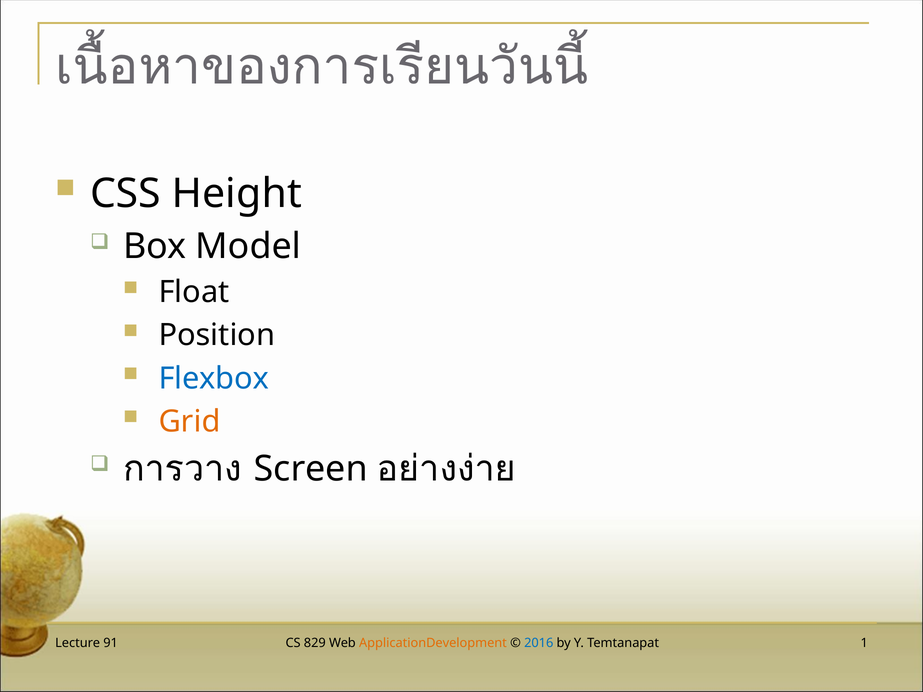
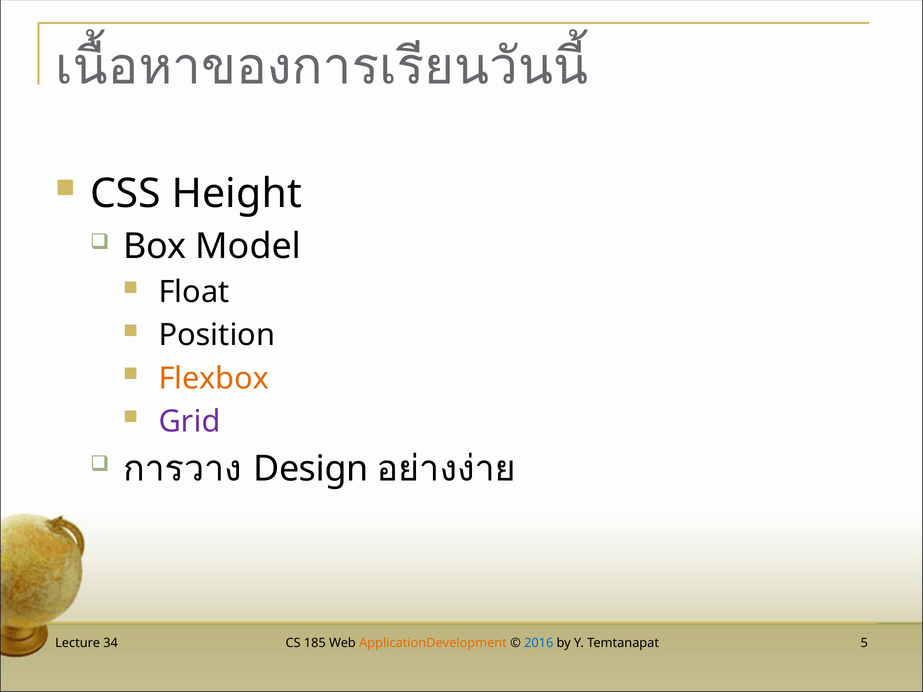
Flexbox colour: blue -> orange
Grid colour: orange -> purple
Screen: Screen -> Design
91: 91 -> 34
829: 829 -> 185
1: 1 -> 5
